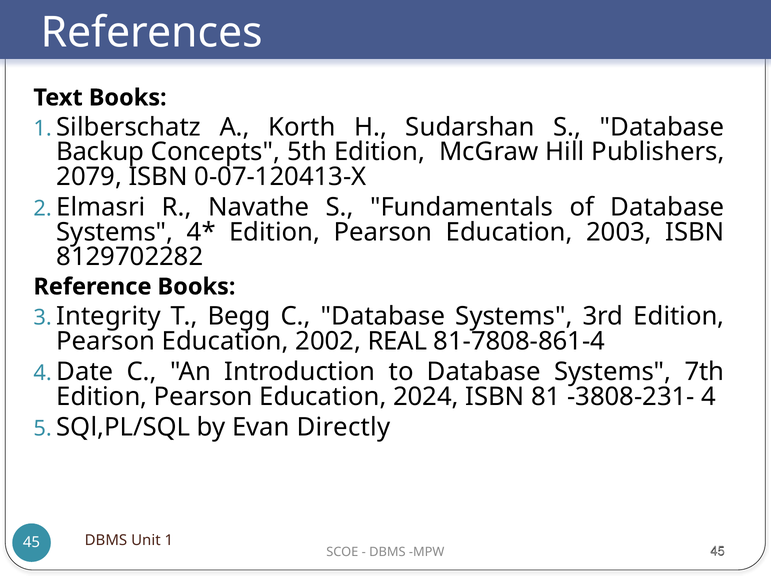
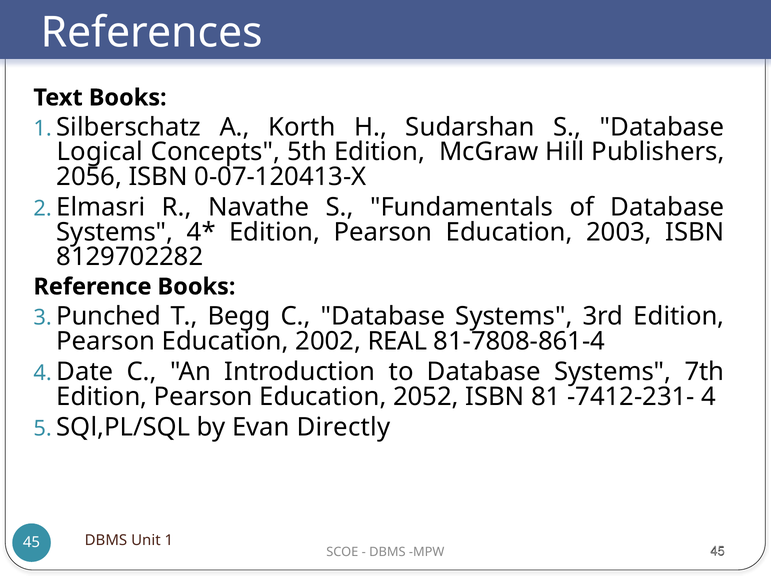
Backup: Backup -> Logical
2079: 2079 -> 2056
Integrity: Integrity -> Punched
2024: 2024 -> 2052
-3808-231-: -3808-231- -> -7412-231-
